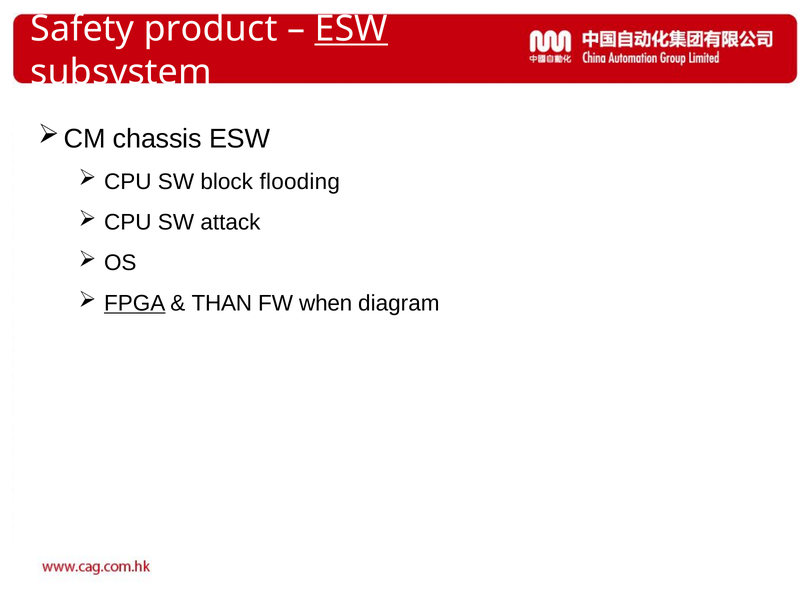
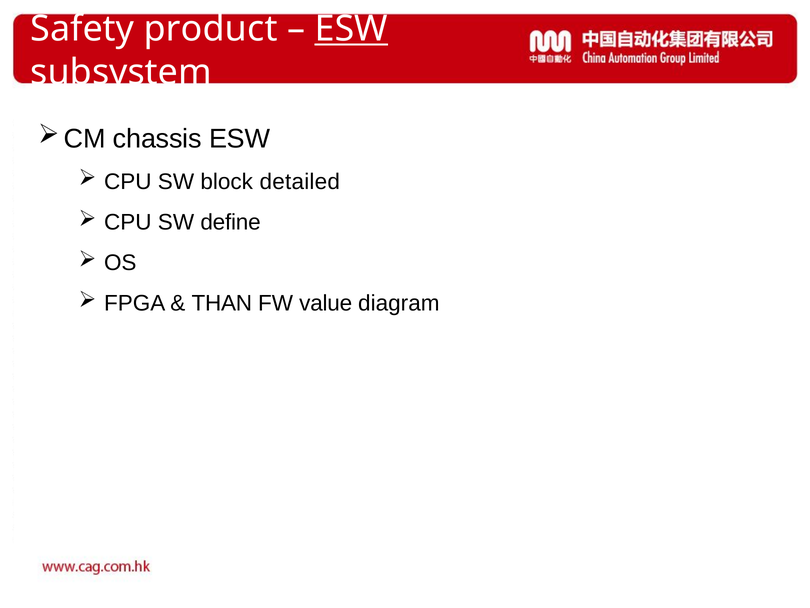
flooding: flooding -> detailed
attack: attack -> define
FPGA underline: present -> none
when: when -> value
